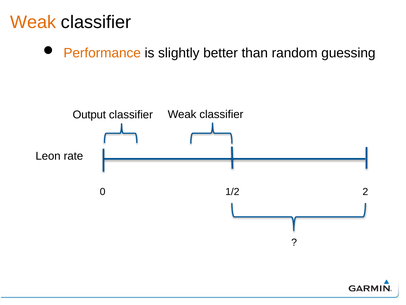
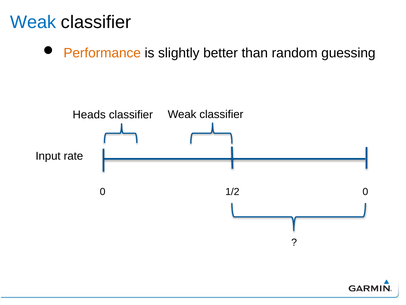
Weak at (33, 22) colour: orange -> blue
Output: Output -> Heads
Leon: Leon -> Input
0 2: 2 -> 0
